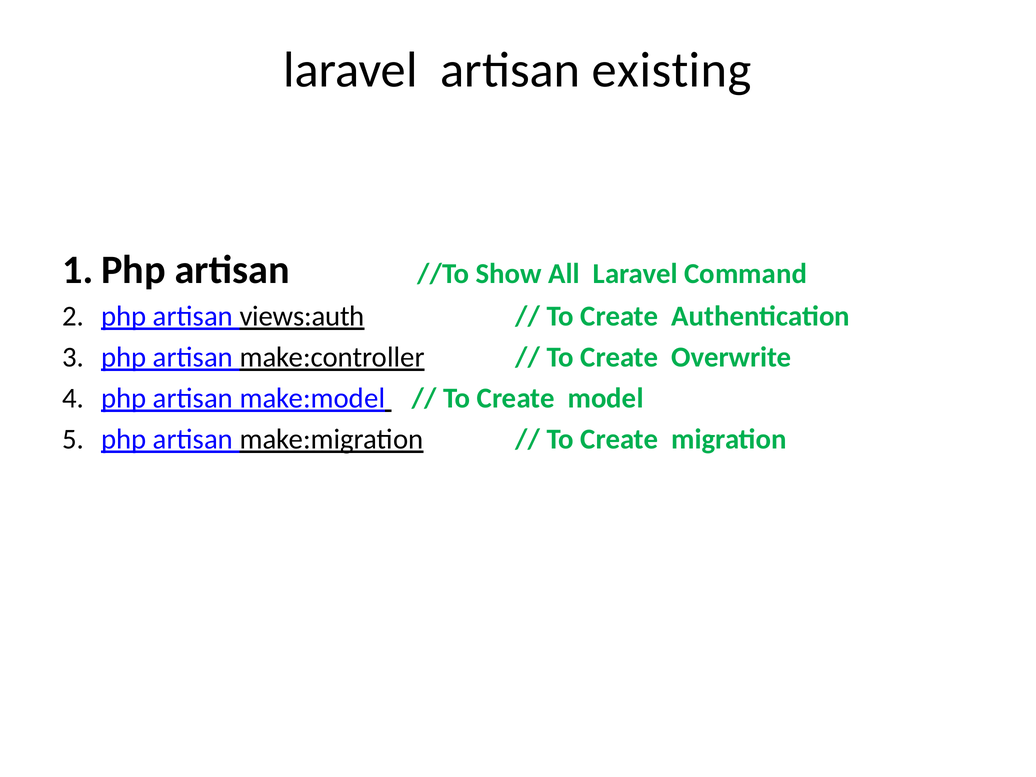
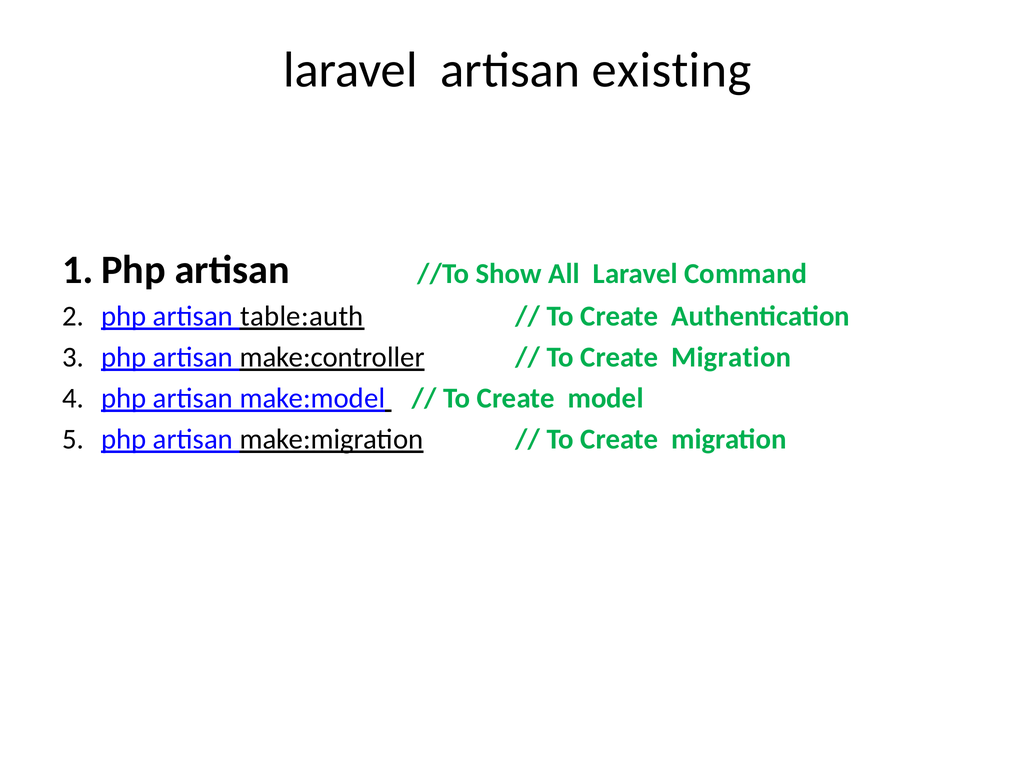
views:auth: views:auth -> table:auth
Overwrite at (731, 357): Overwrite -> Migration
